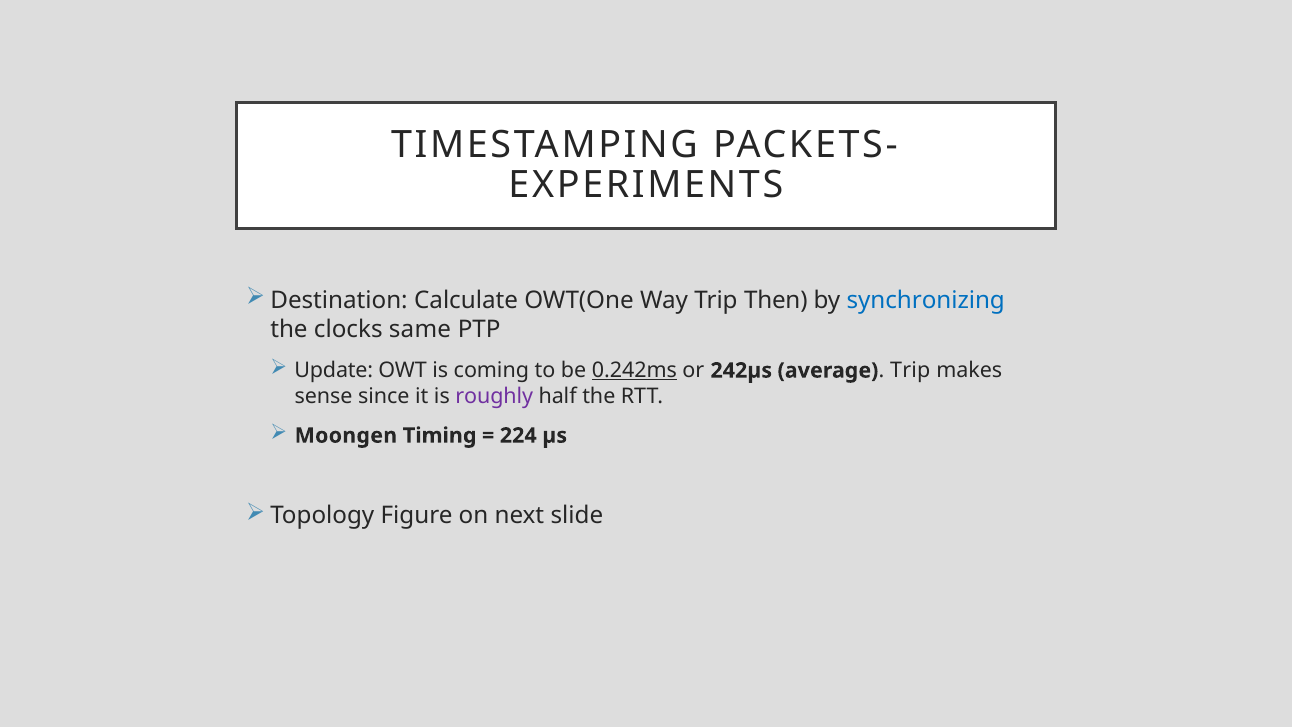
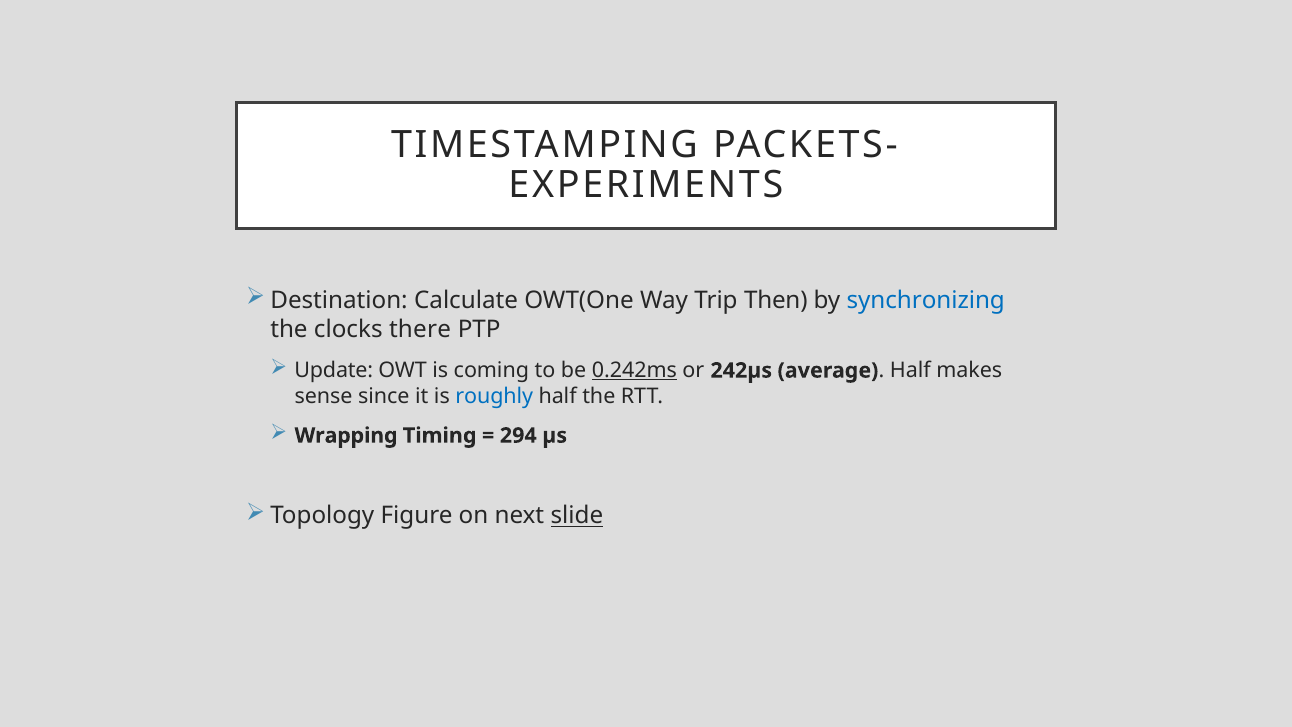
same: same -> there
average Trip: Trip -> Half
roughly colour: purple -> blue
Moongen: Moongen -> Wrapping
224: 224 -> 294
slide underline: none -> present
